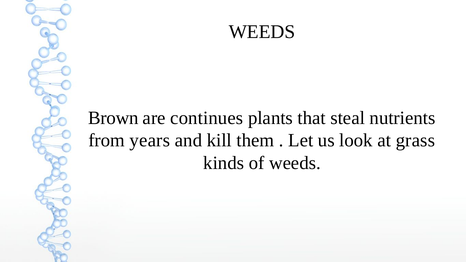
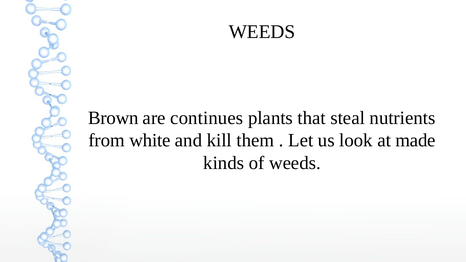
years: years -> white
grass: grass -> made
